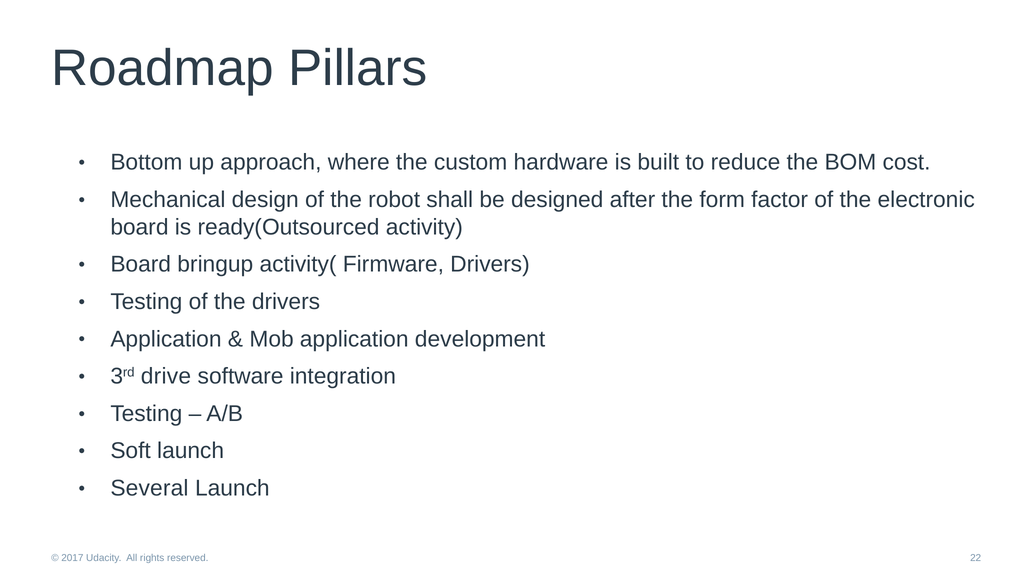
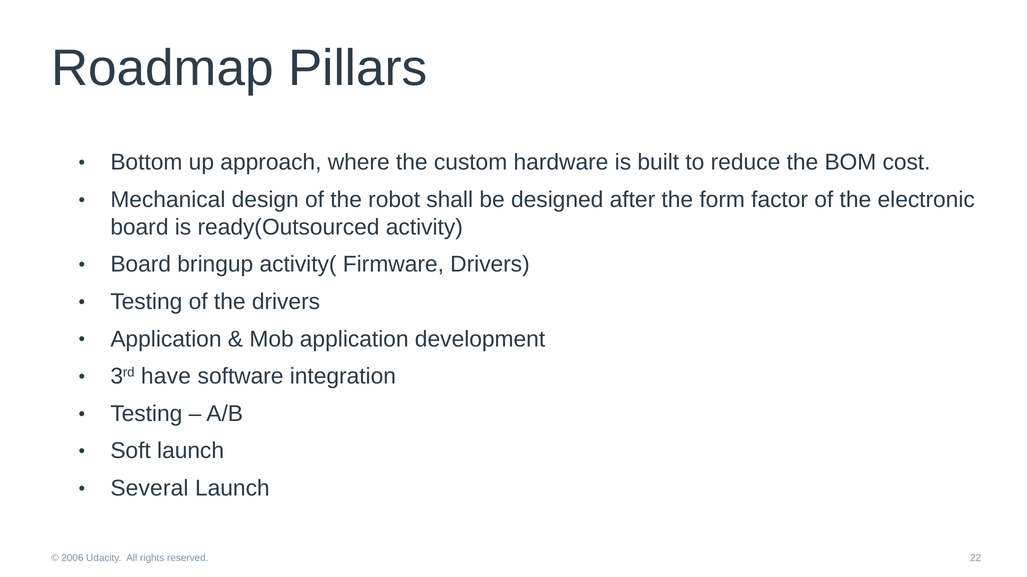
drive: drive -> have
2017: 2017 -> 2006
